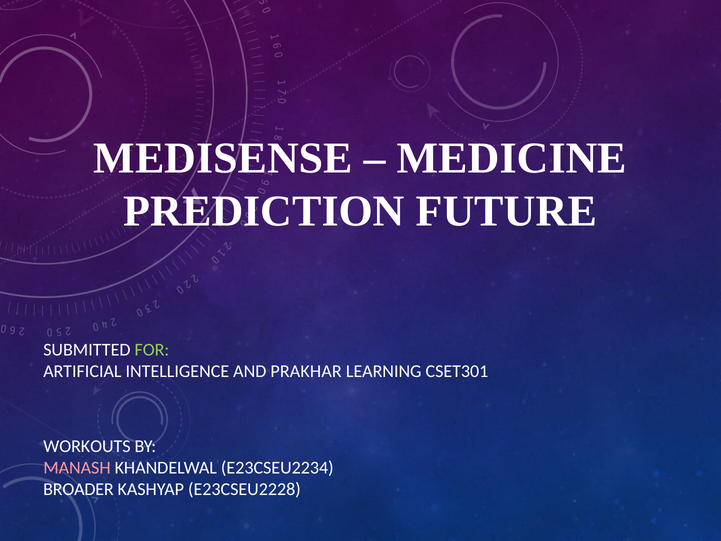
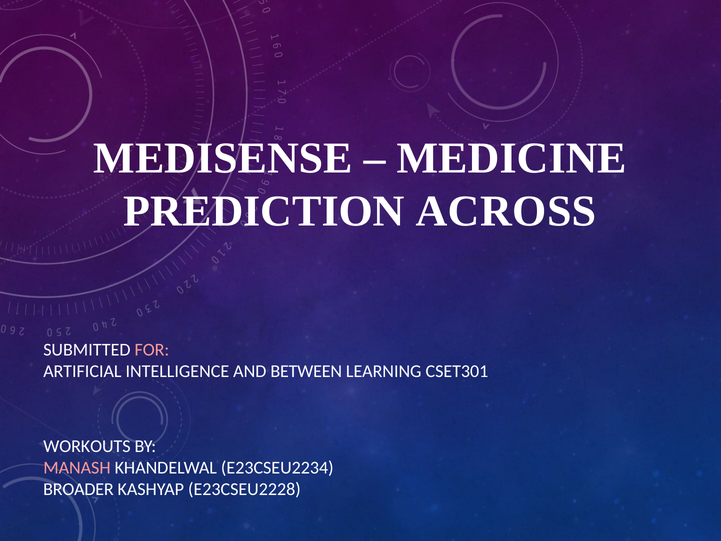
FUTURE: FUTURE -> ACROSS
FOR colour: light green -> pink
PRAKHAR: PRAKHAR -> BETWEEN
